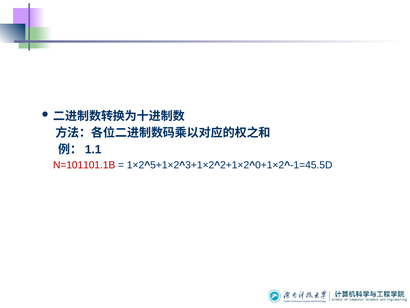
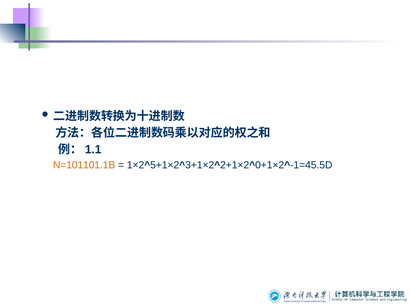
N=101101.1B colour: red -> orange
